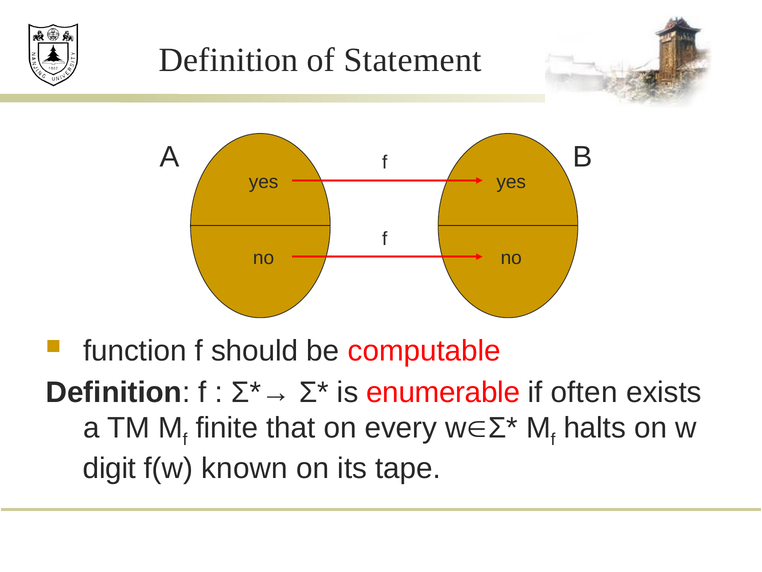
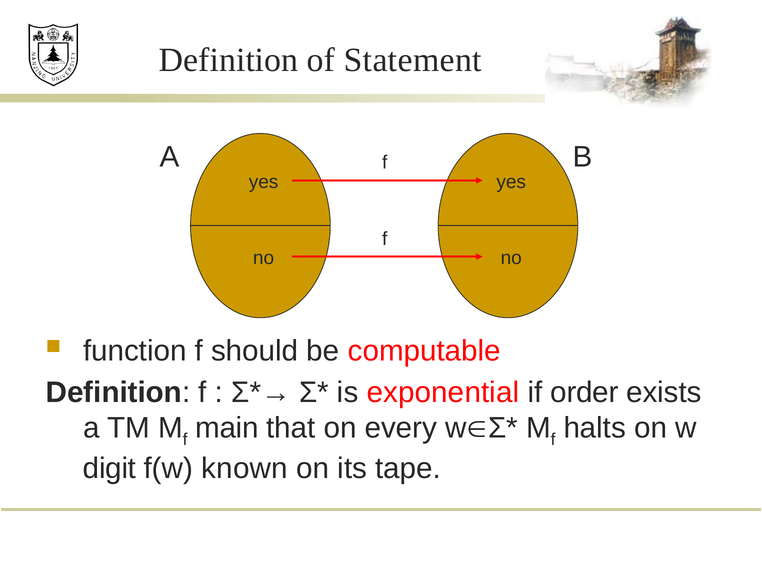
enumerable: enumerable -> exponential
often: often -> order
finite: finite -> main
